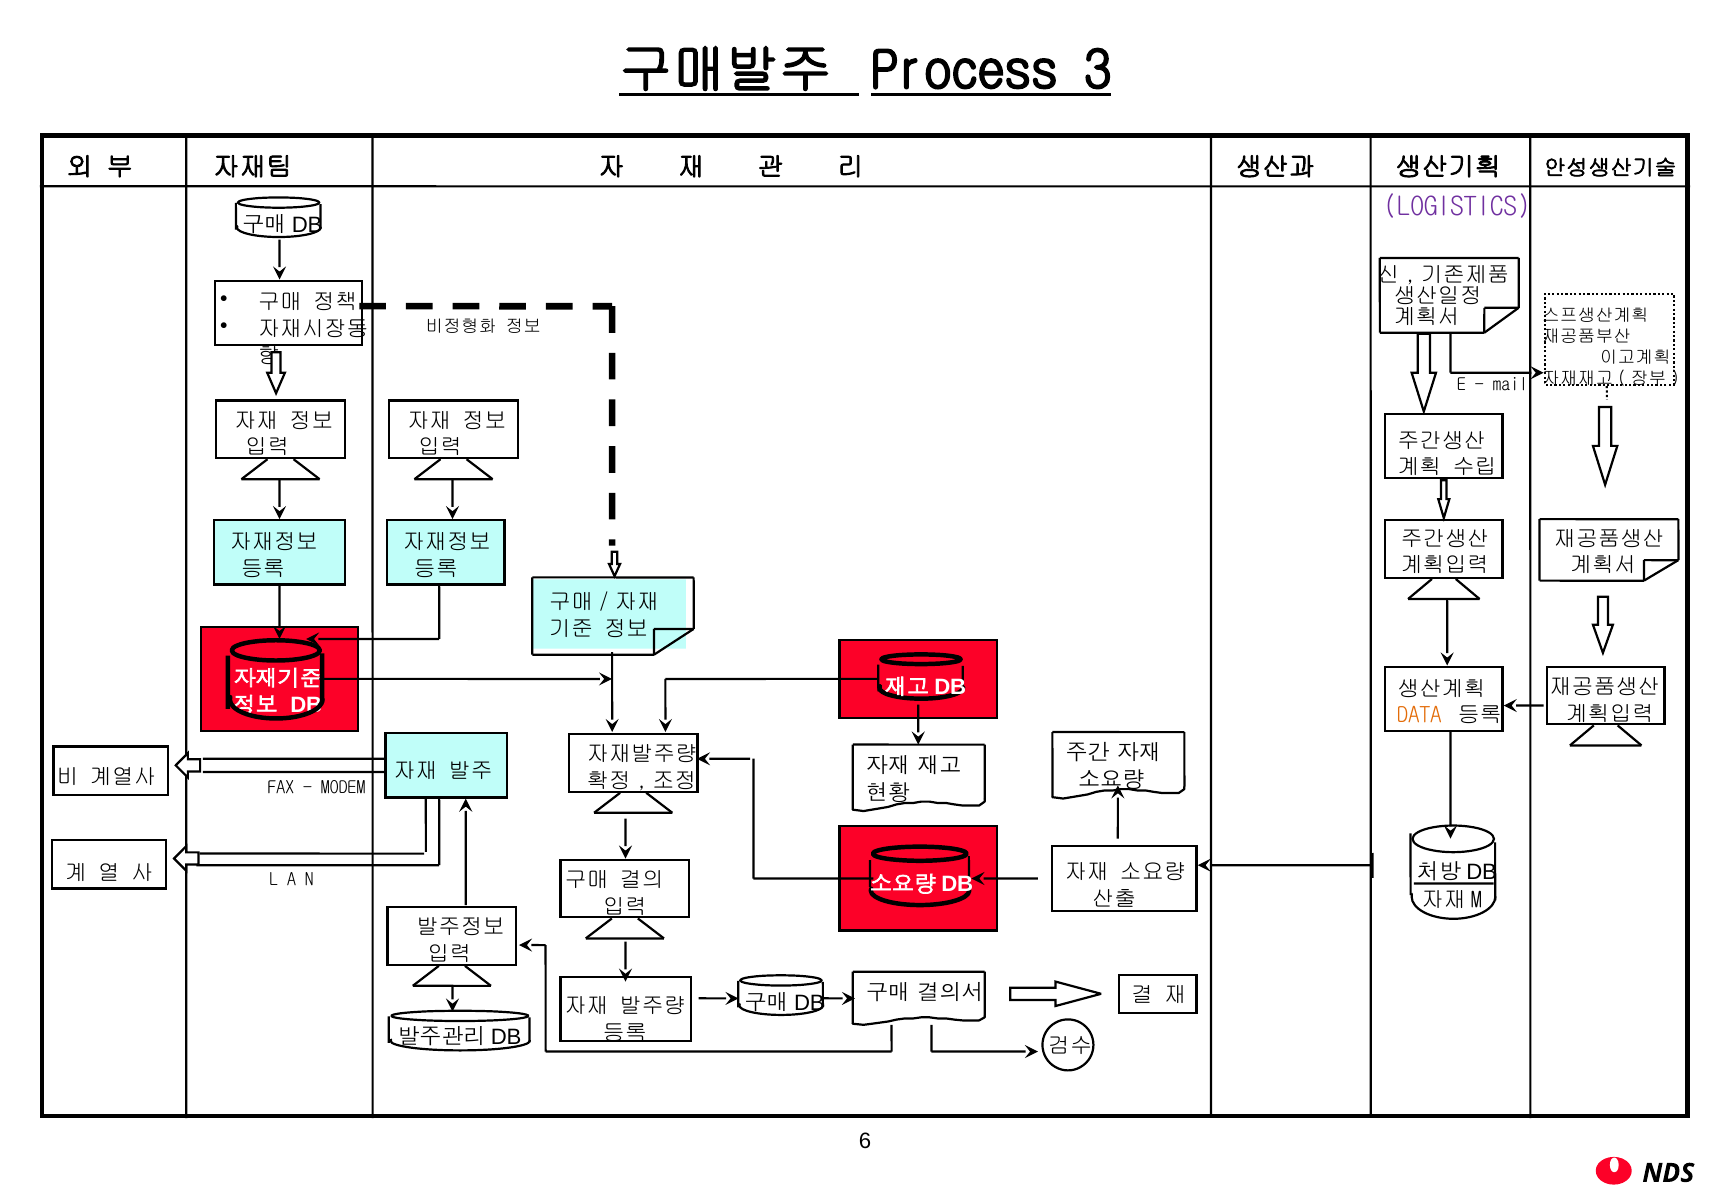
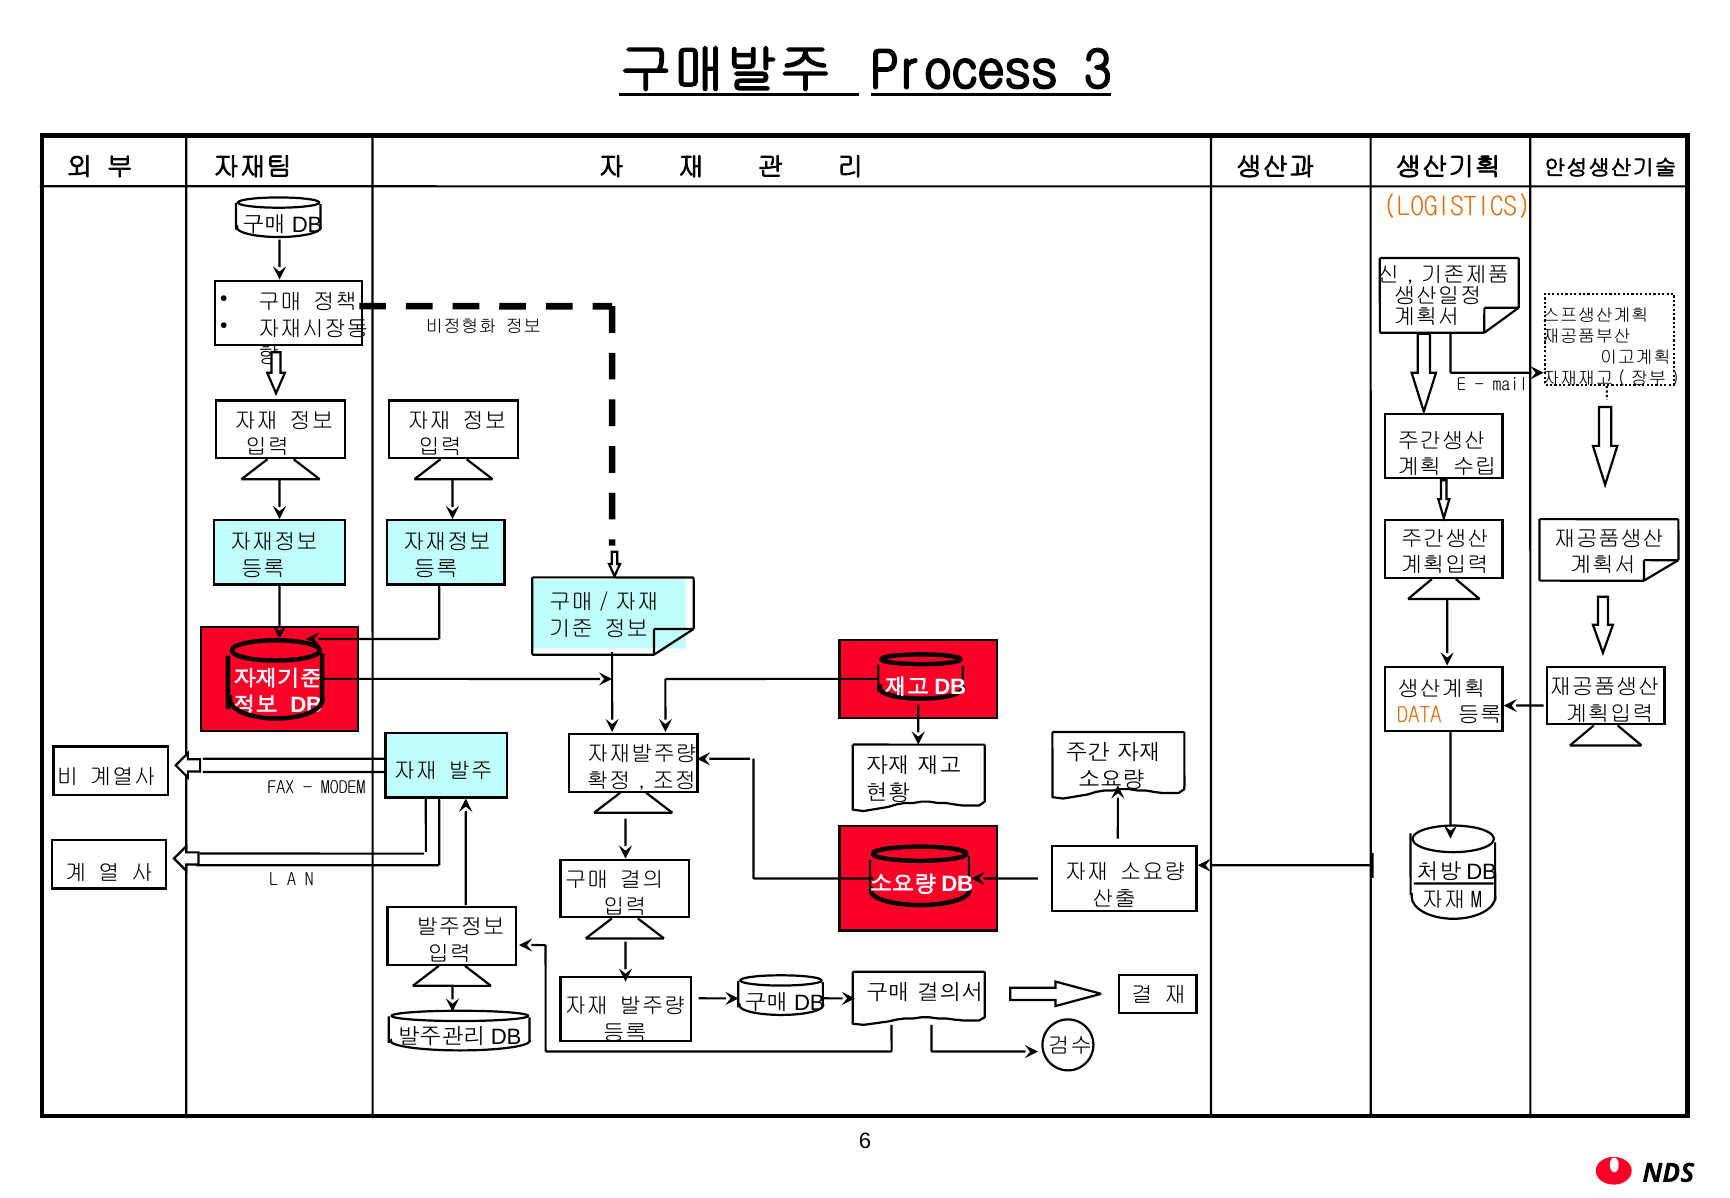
LOGISTICS colour: purple -> orange
